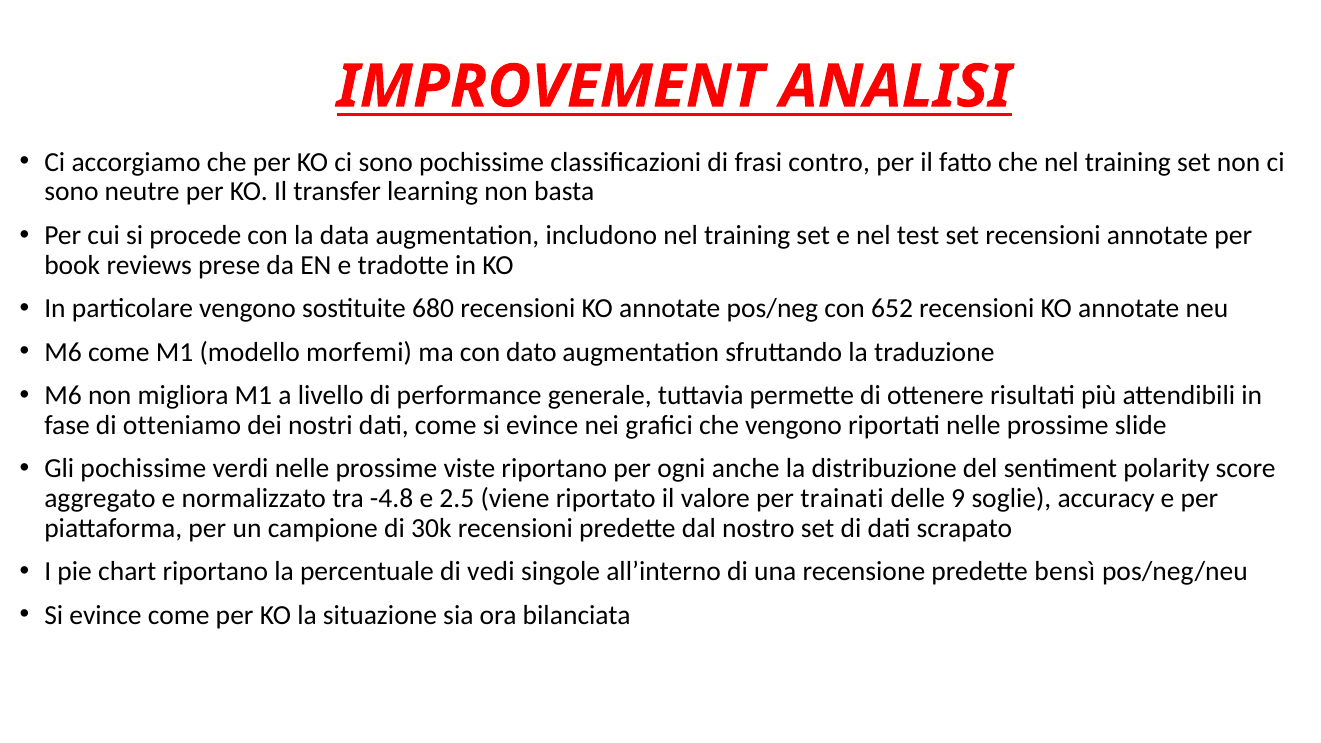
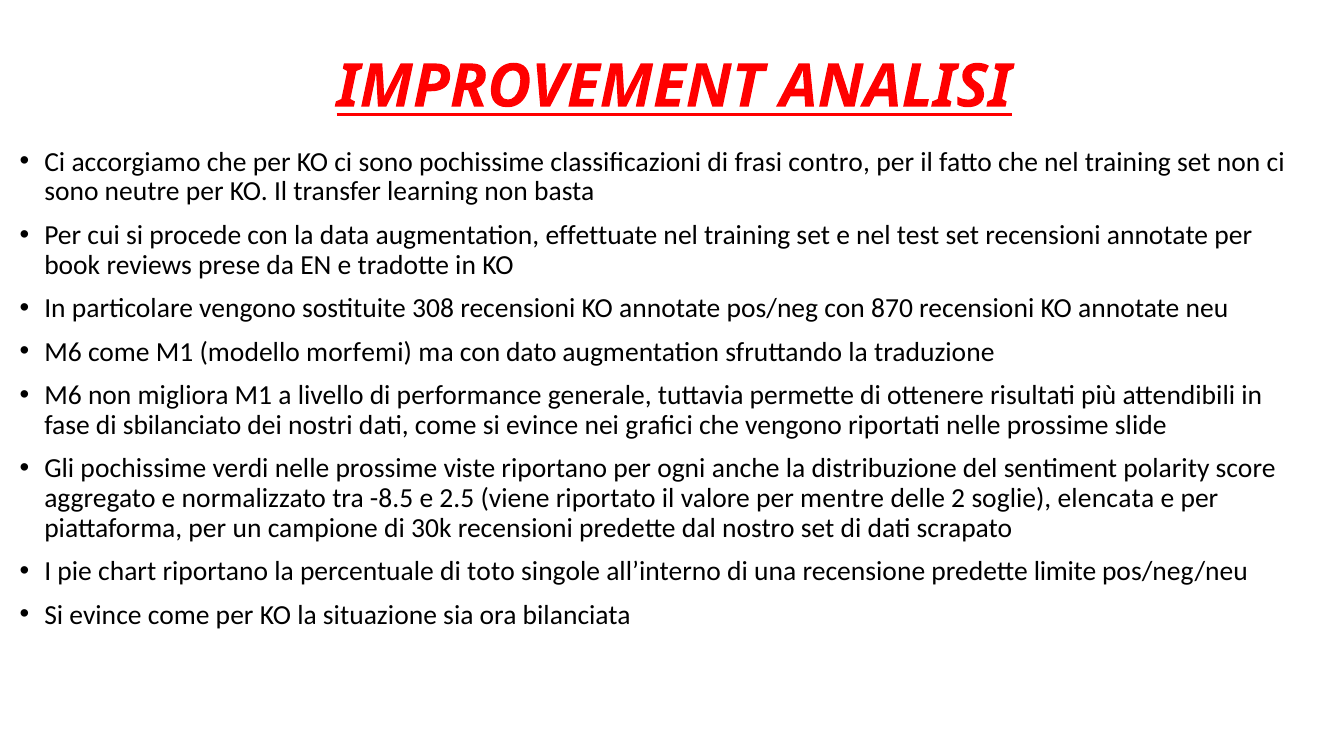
includono: includono -> effettuate
680: 680 -> 308
652: 652 -> 870
otteniamo: otteniamo -> sbilanciato
-4.8: -4.8 -> -8.5
trainati: trainati -> mentre
9: 9 -> 2
accuracy: accuracy -> elencata
vedi: vedi -> toto
bensì: bensì -> limite
